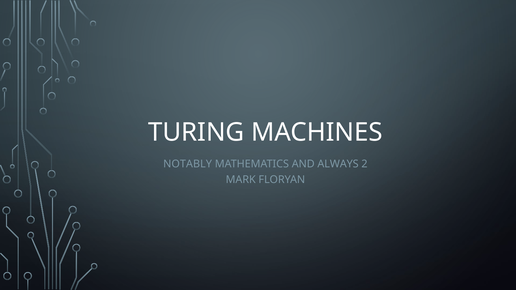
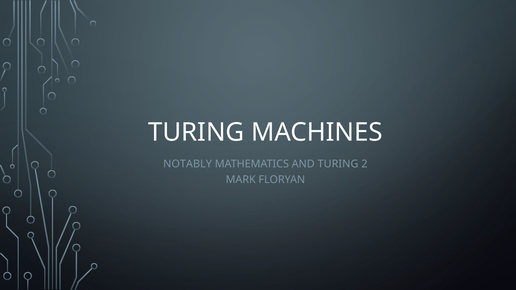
AND ALWAYS: ALWAYS -> TURING
